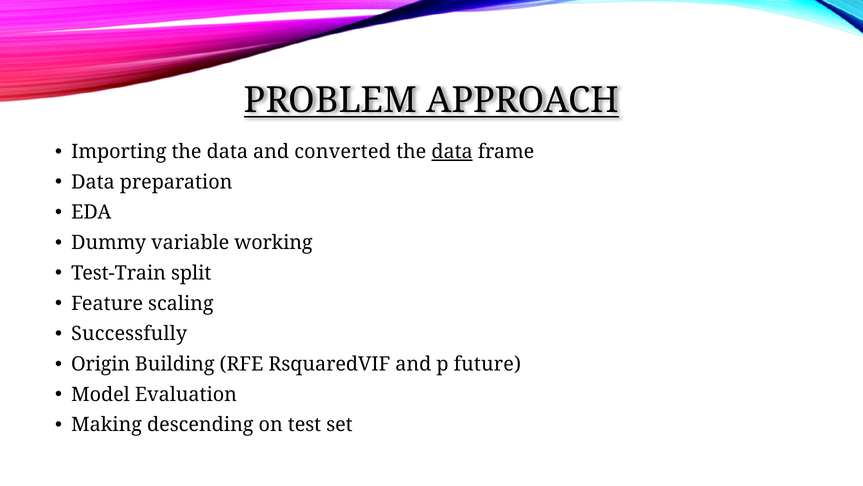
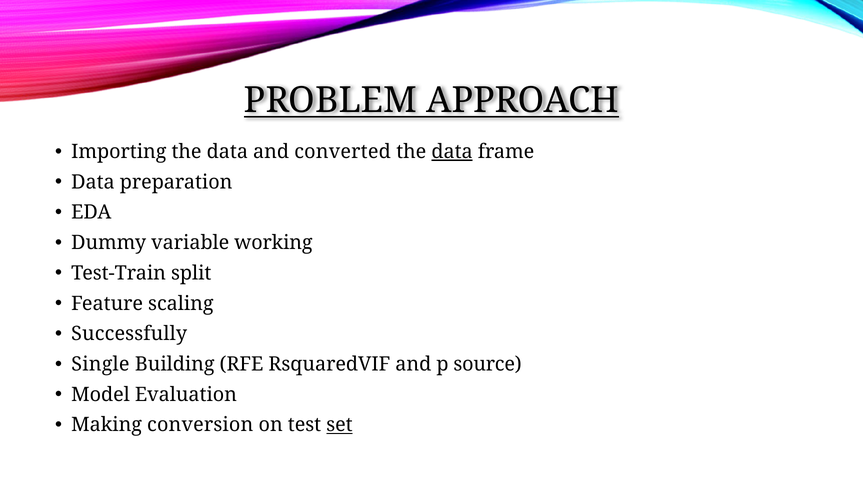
Origin: Origin -> Single
future: future -> source
descending: descending -> conversion
set underline: none -> present
